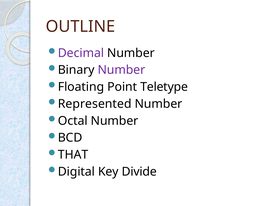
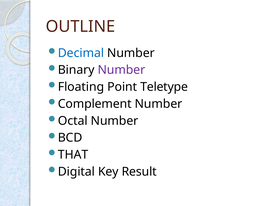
Decimal colour: purple -> blue
Represented: Represented -> Complement
Divide: Divide -> Result
